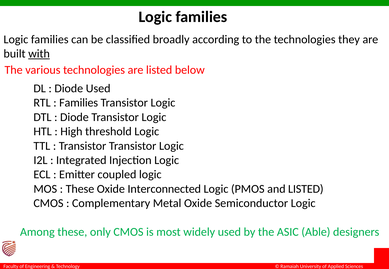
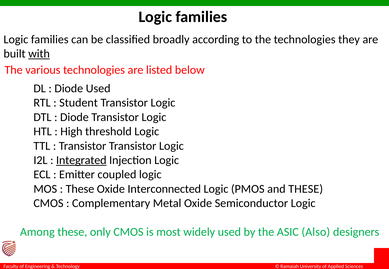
Families at (79, 103): Families -> Student
Integrated underline: none -> present
and LISTED: LISTED -> THESE
Able: Able -> Also
